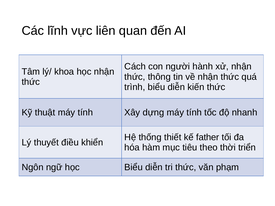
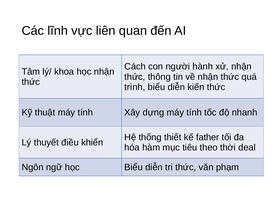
triển: triển -> deal
